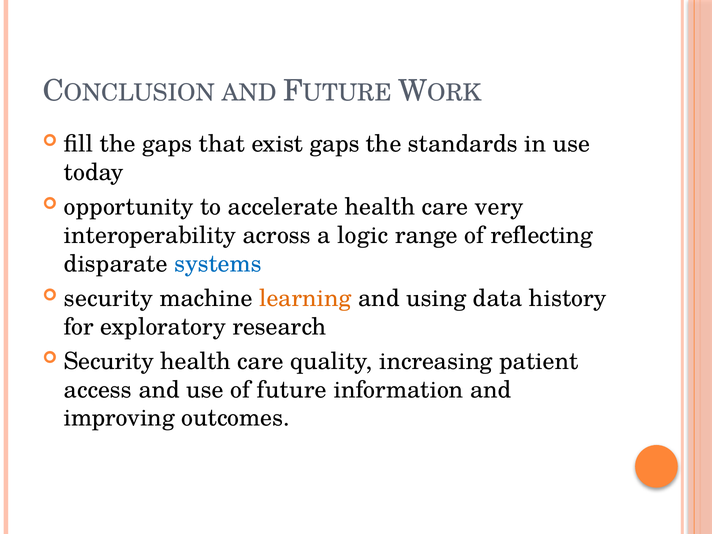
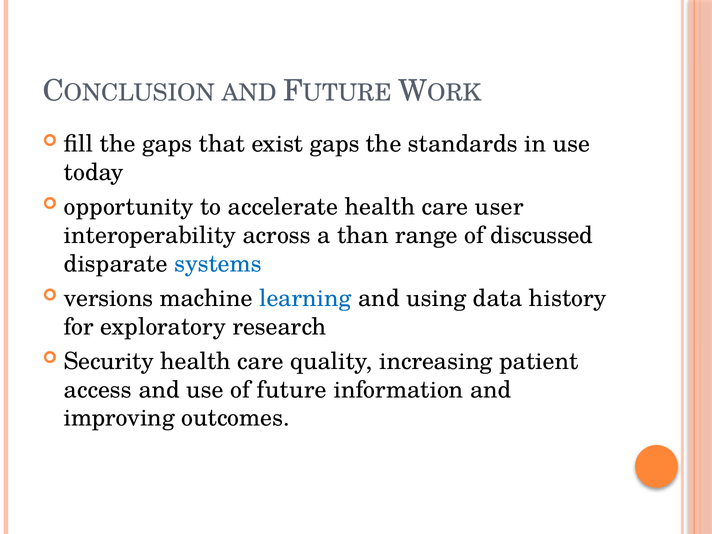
very: very -> user
logic: logic -> than
reflecting: reflecting -> discussed
security at (108, 298): security -> versions
learning colour: orange -> blue
